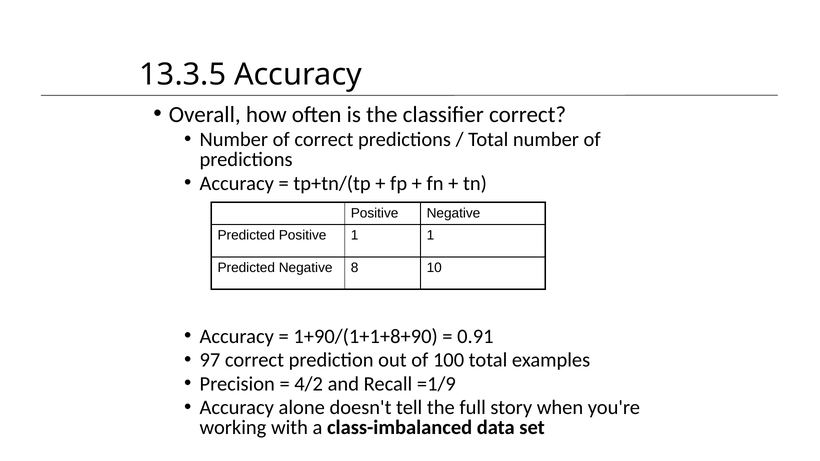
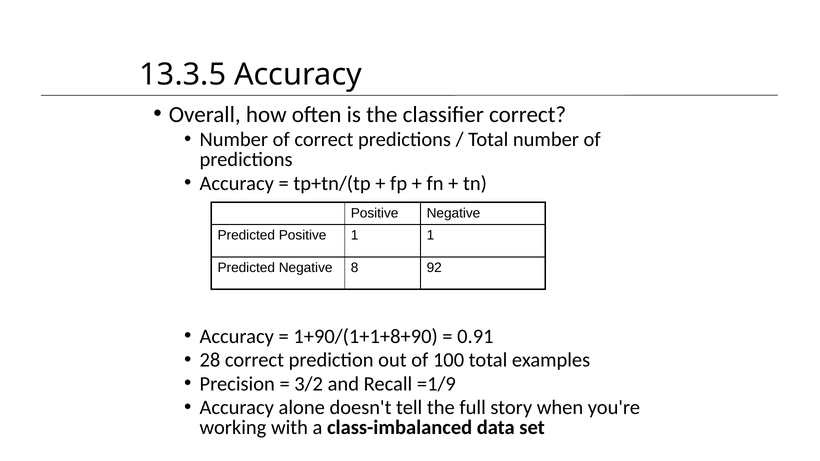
10: 10 -> 92
97: 97 -> 28
4/2: 4/2 -> 3/2
